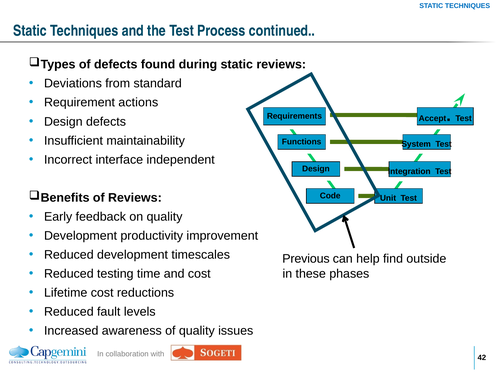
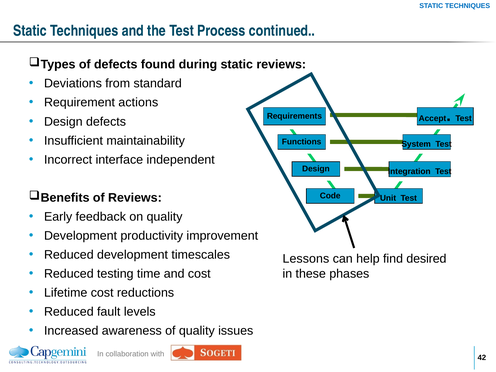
Previous: Previous -> Lessons
outside: outside -> desired
